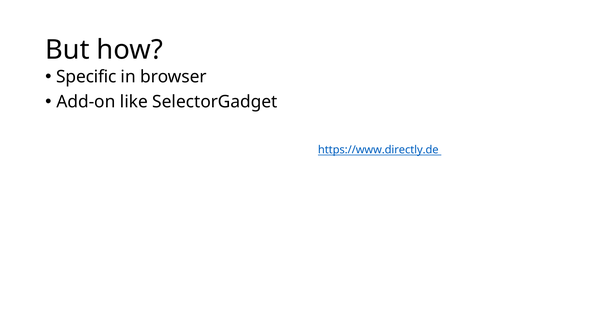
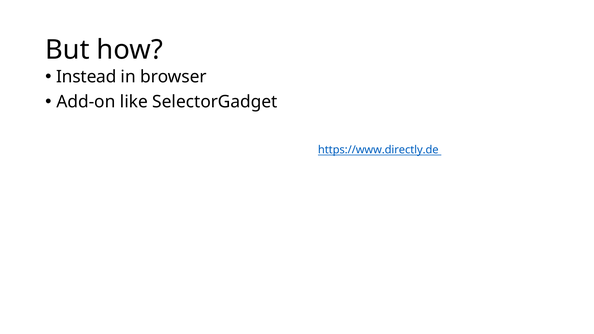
Specific: Specific -> Instead
